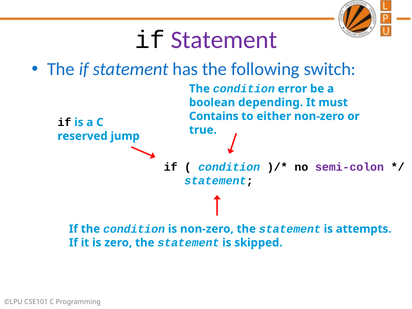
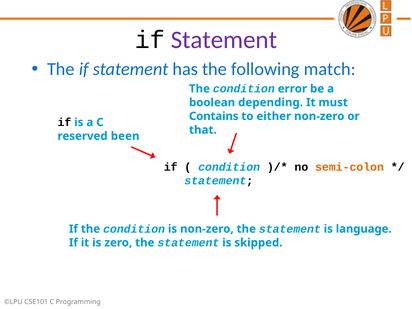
switch: switch -> match
true: true -> that
jump: jump -> been
semi-colon colour: purple -> orange
attempts: attempts -> language
